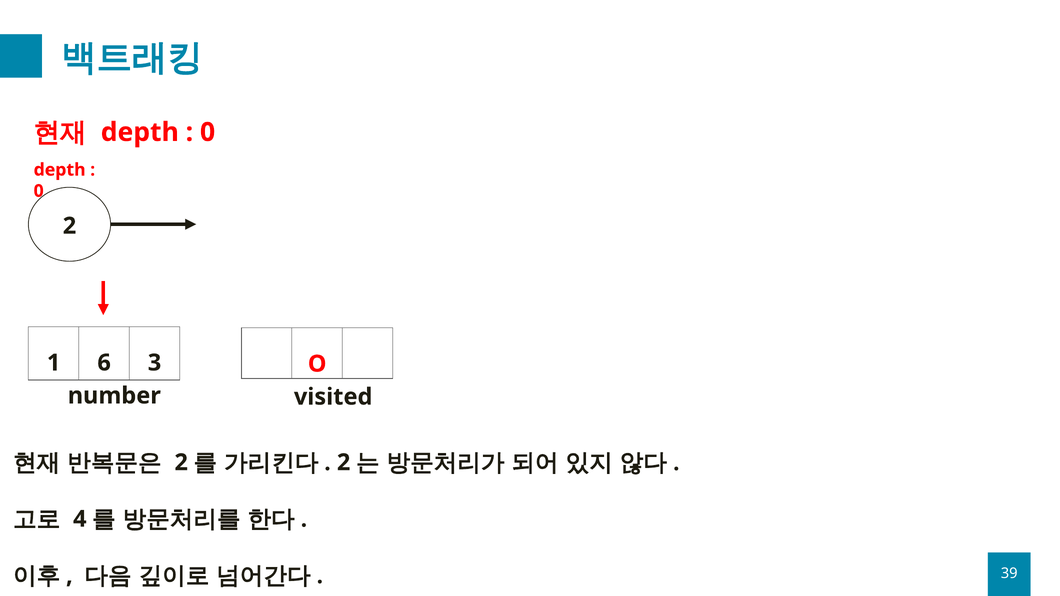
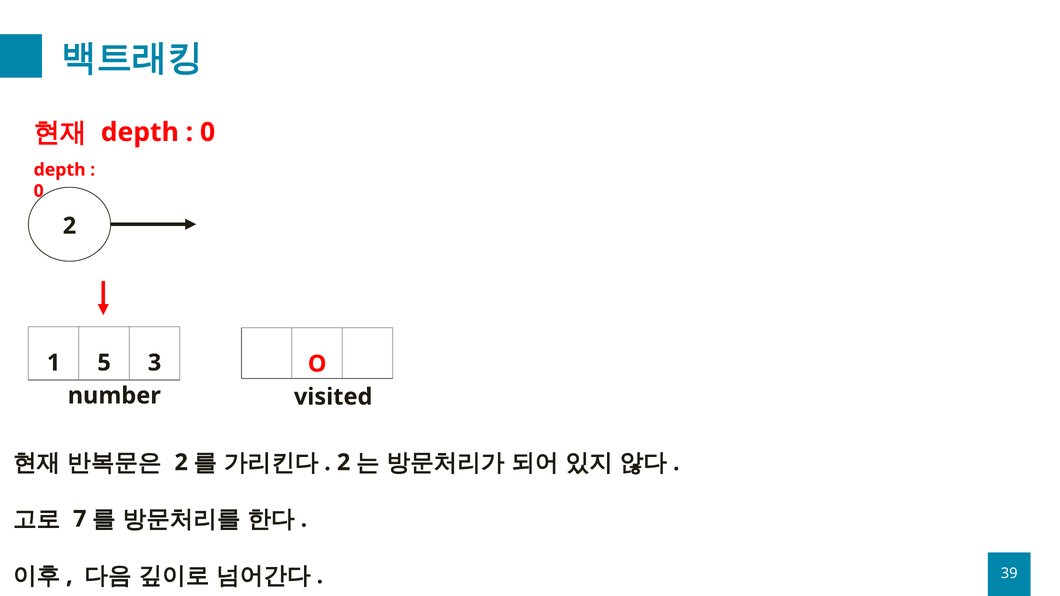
6: 6 -> 5
4: 4 -> 7
